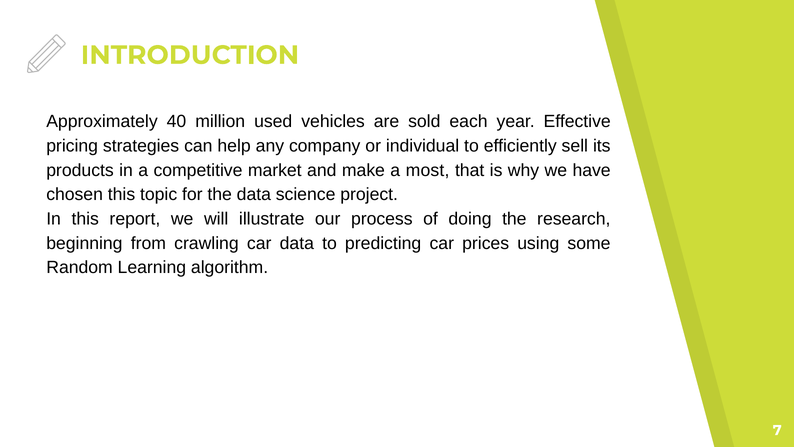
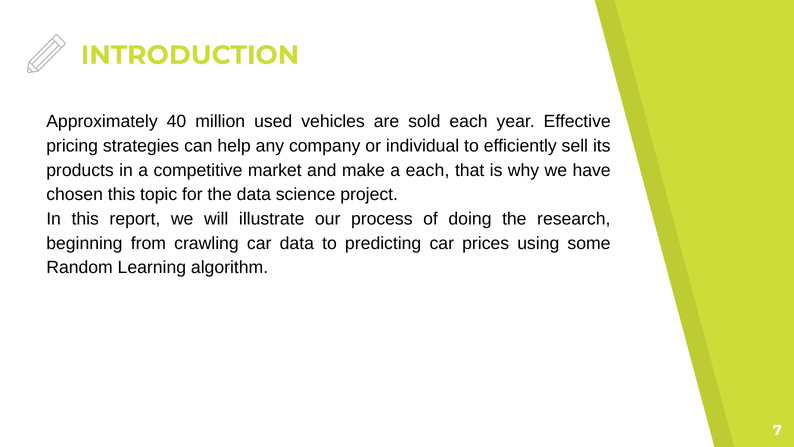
a most: most -> each
